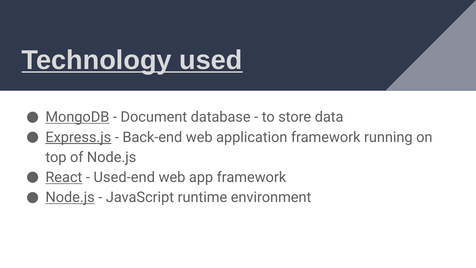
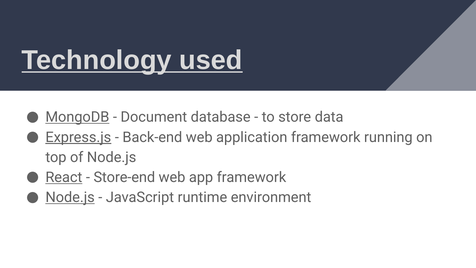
Used-end: Used-end -> Store-end
